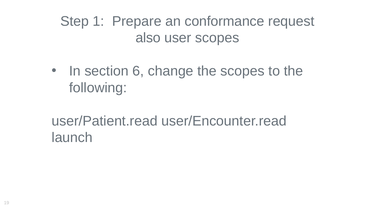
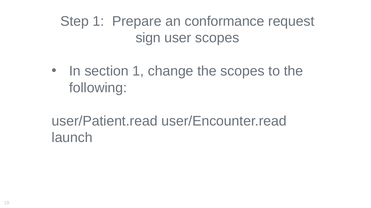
also: also -> sign
section 6: 6 -> 1
